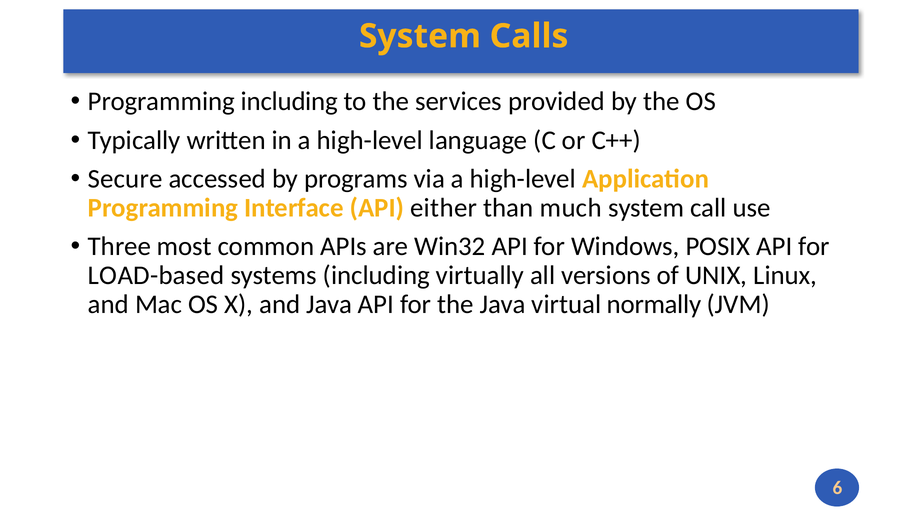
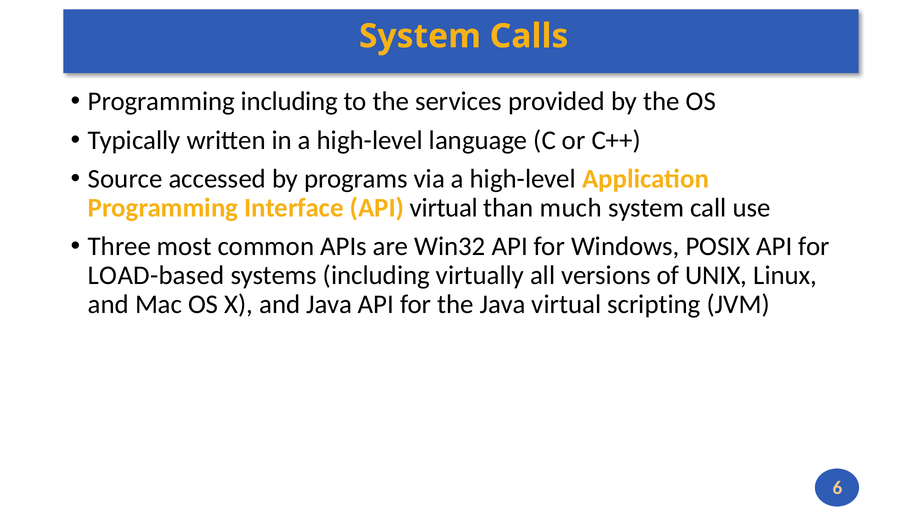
Secure: Secure -> Source
API either: either -> virtual
normally: normally -> scripting
